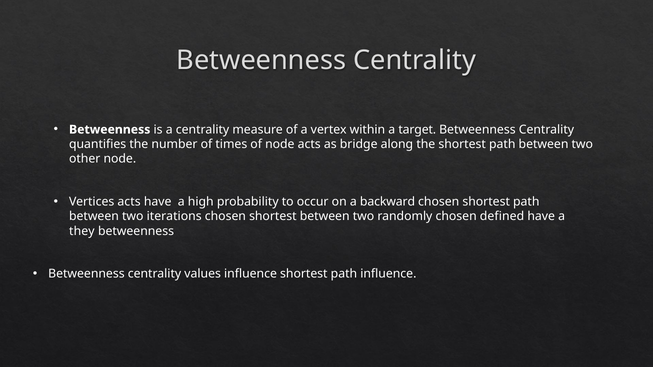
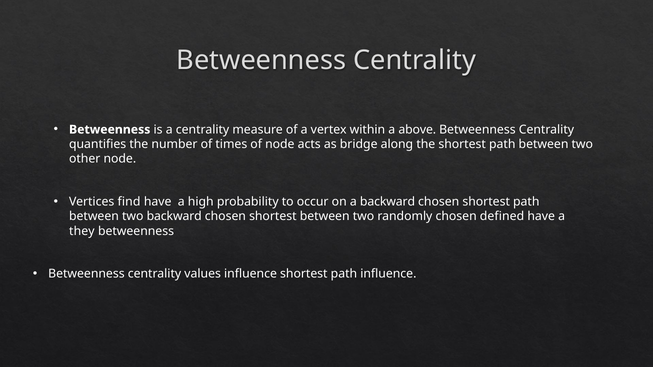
target: target -> above
Vertices acts: acts -> find
two iterations: iterations -> backward
